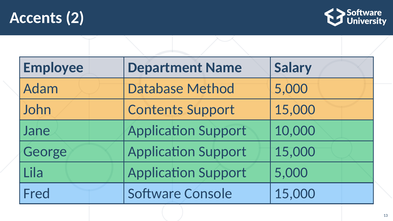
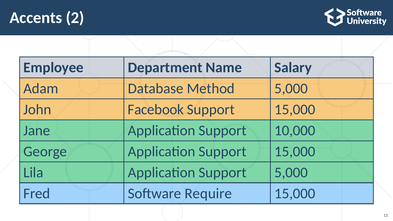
Contents: Contents -> Facebook
Console: Console -> Require
